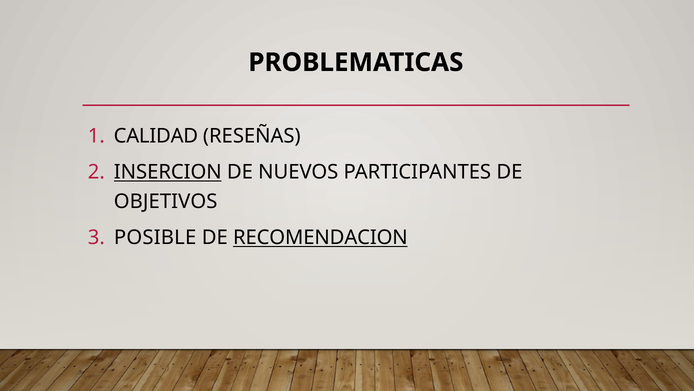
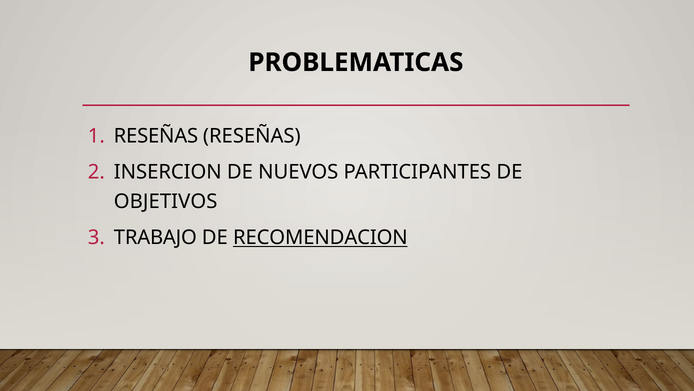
CALIDAD at (156, 136): CALIDAD -> RESEÑAS
INSERCION underline: present -> none
POSIBLE: POSIBLE -> TRABAJO
